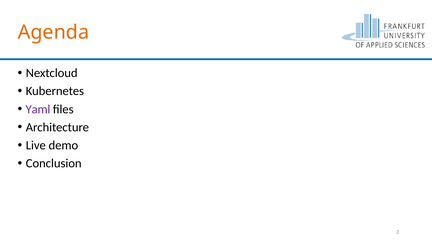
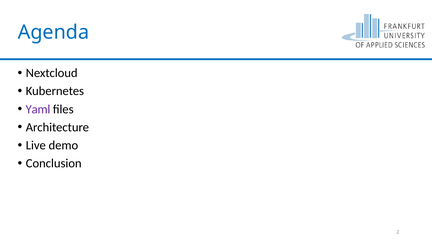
Agenda colour: orange -> blue
